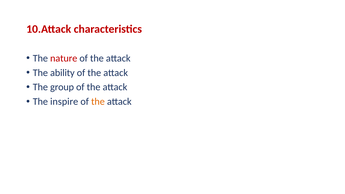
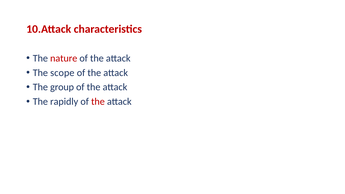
ability: ability -> scope
inspire: inspire -> rapidly
the at (98, 102) colour: orange -> red
